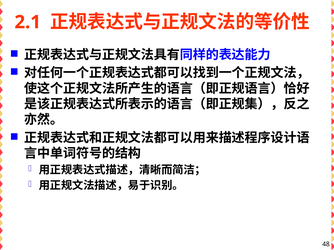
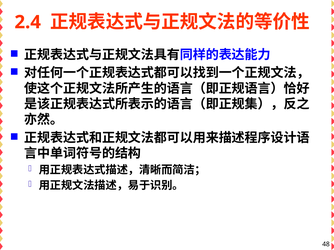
2.1: 2.1 -> 2.4
